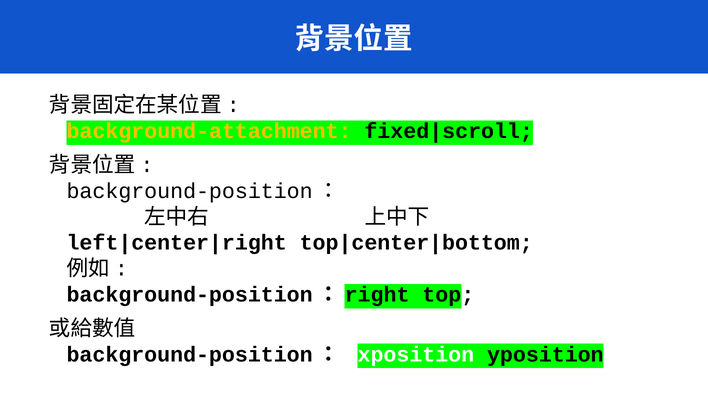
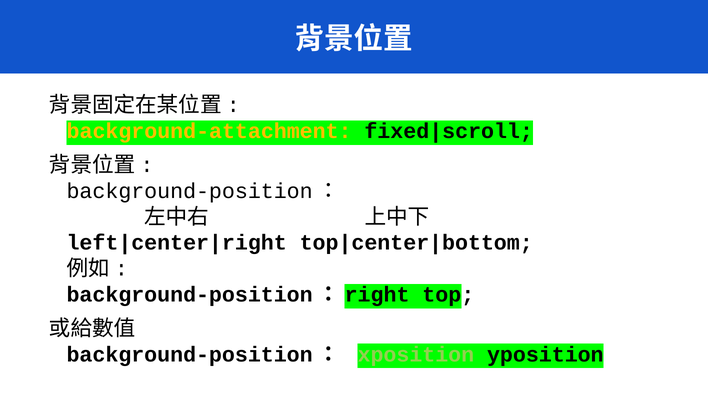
xposition colour: white -> light green
